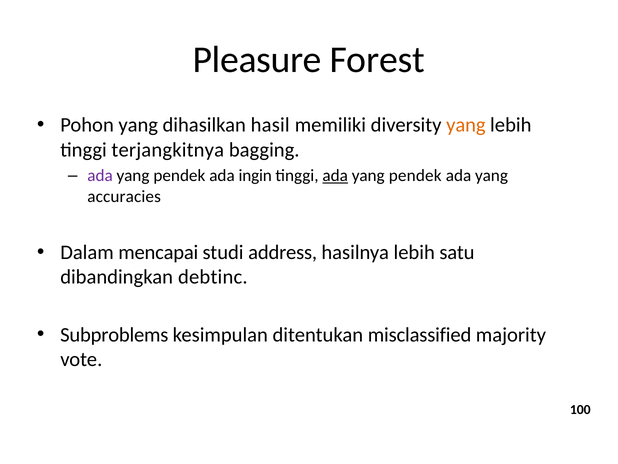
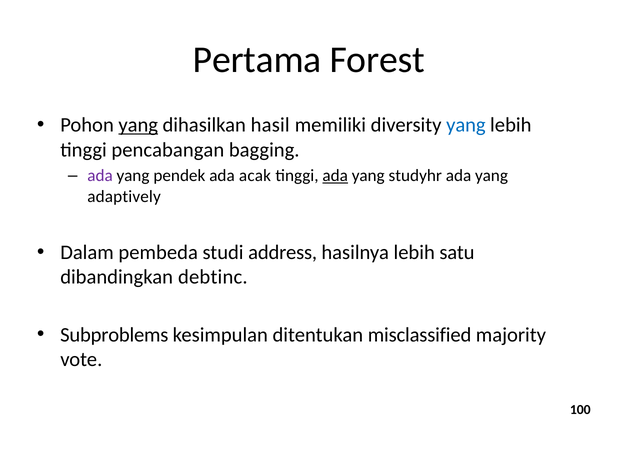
Pleasure: Pleasure -> Pertama
yang at (138, 125) underline: none -> present
yang at (466, 125) colour: orange -> blue
terjangkitnya: terjangkitnya -> pencabangan
ingin: ingin -> acak
pendek at (415, 176): pendek -> studyhr
accuracies: accuracies -> adaptively
mencapai: mencapai -> pembeda
